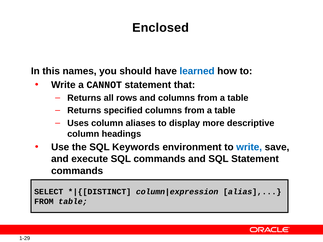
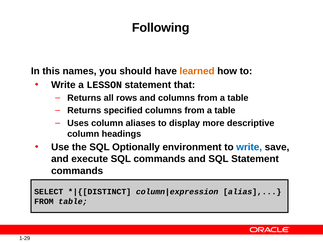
Enclosed: Enclosed -> Following
learned colour: blue -> orange
CANNOT: CANNOT -> LESSON
Keywords: Keywords -> Optionally
